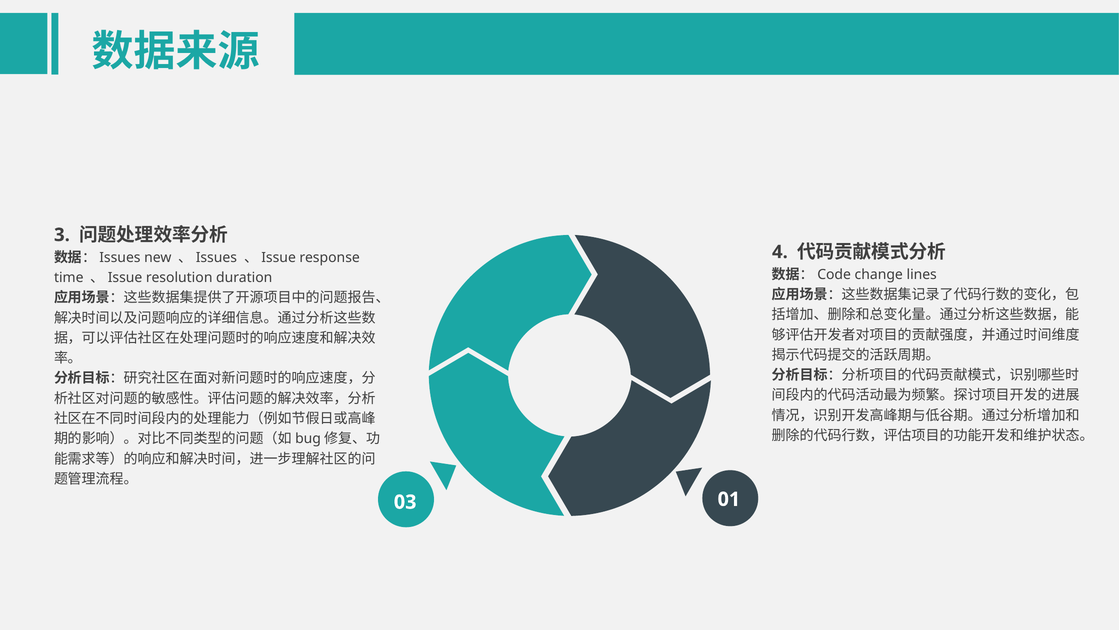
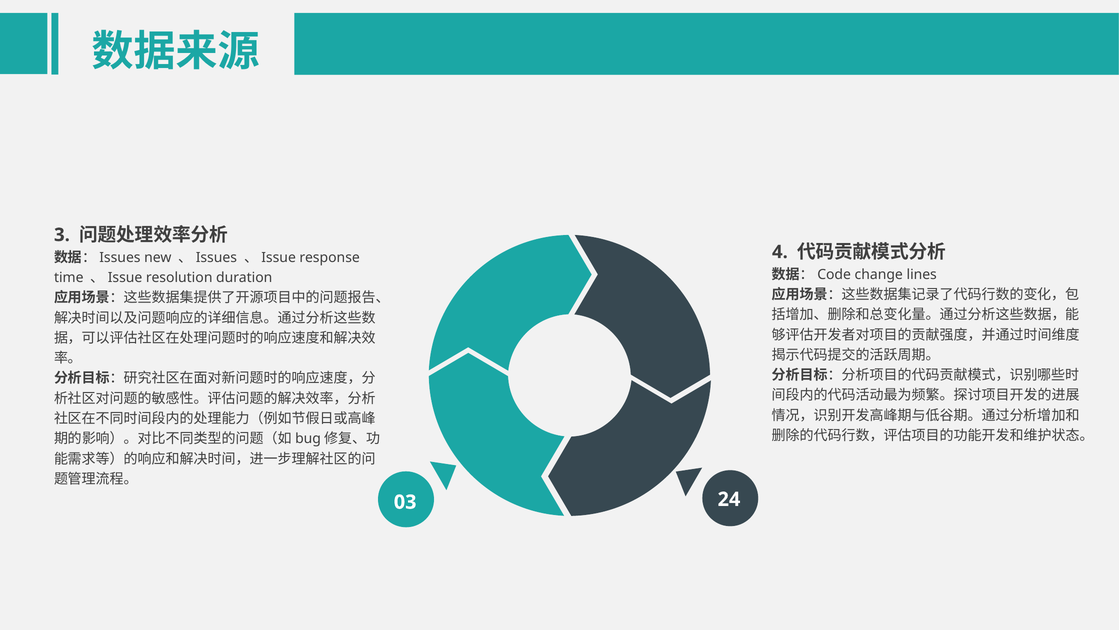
01: 01 -> 24
